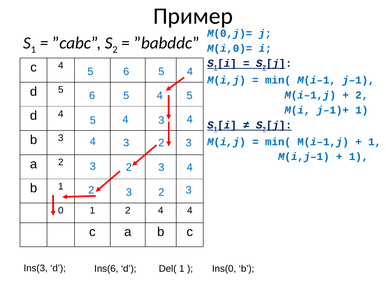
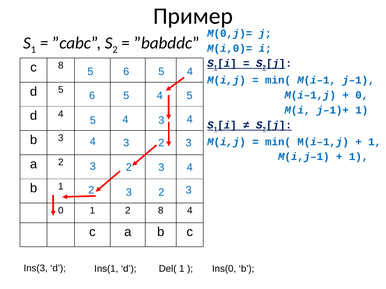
c 4: 4 -> 8
2 at (362, 95): 2 -> 0
1 2 4: 4 -> 8
Ins(6: Ins(6 -> Ins(1
